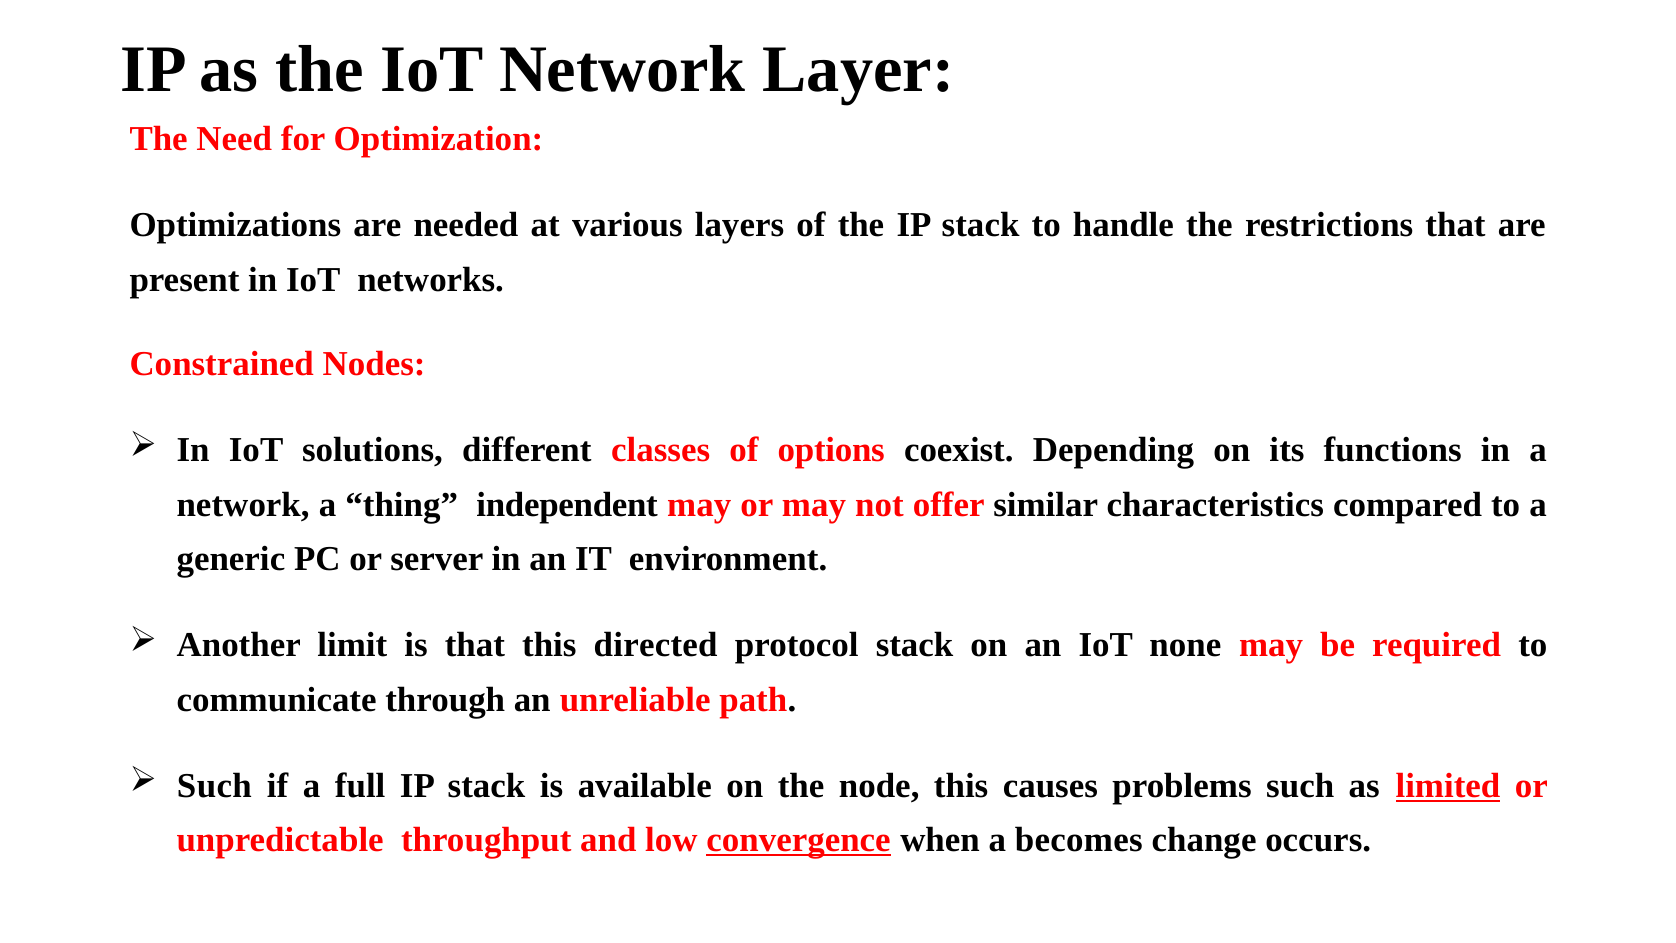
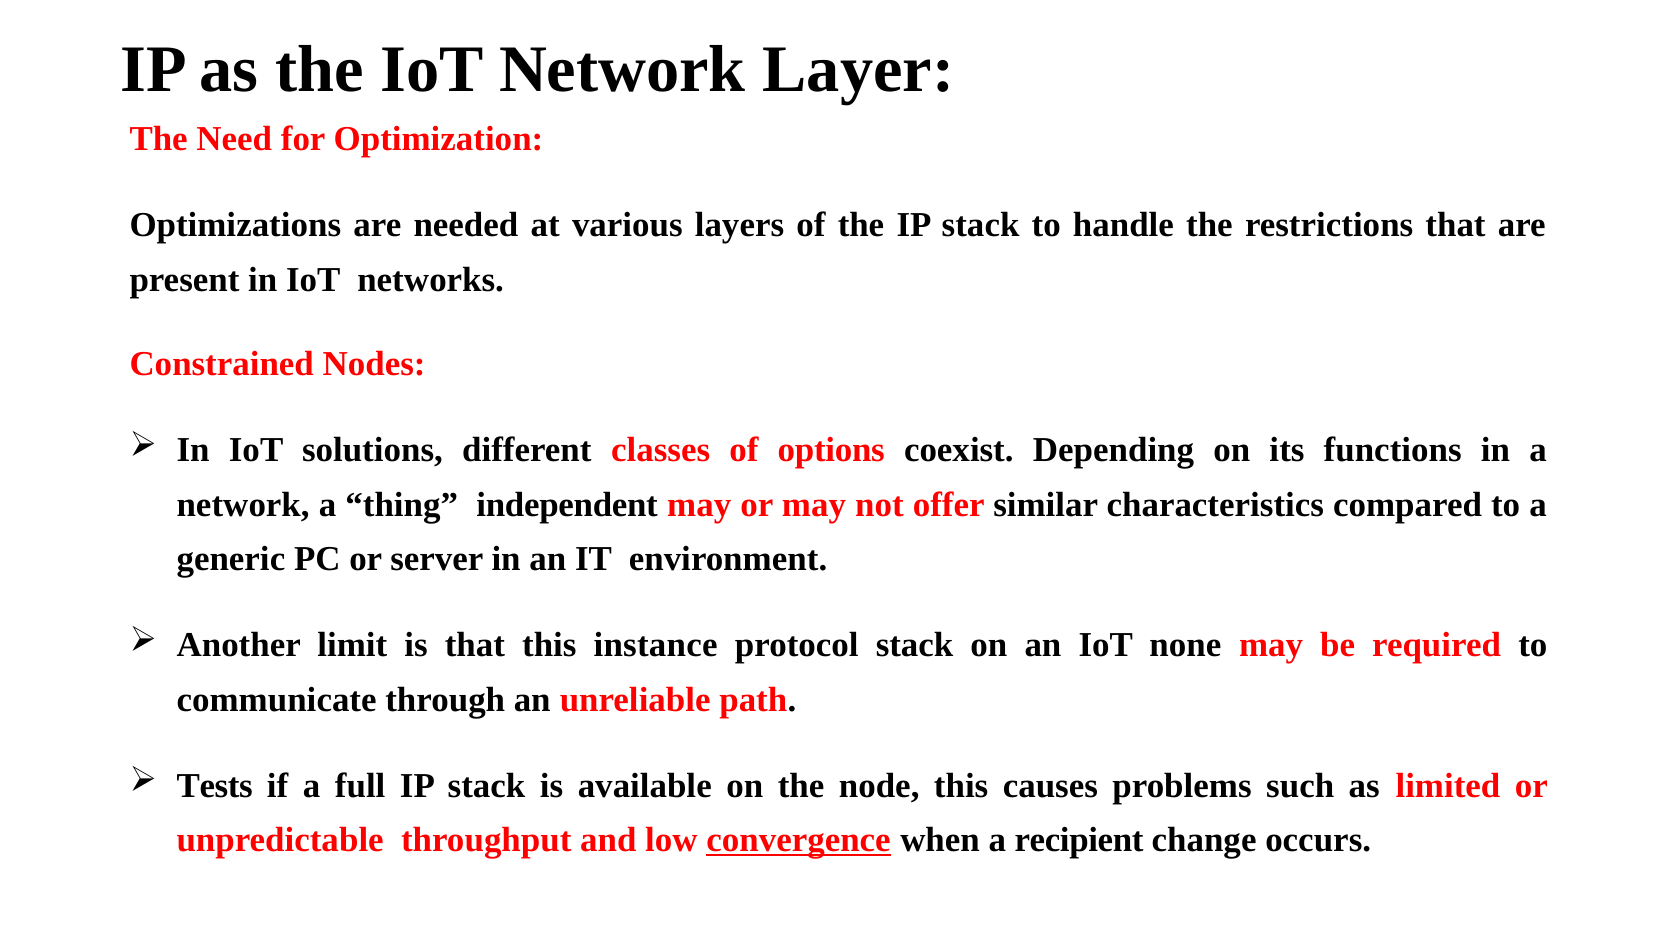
directed: directed -> instance
Such at (214, 785): Such -> Tests
limited underline: present -> none
becomes: becomes -> recipient
